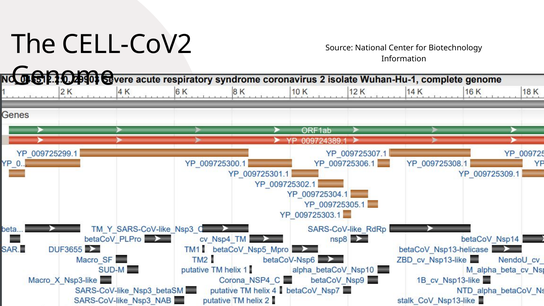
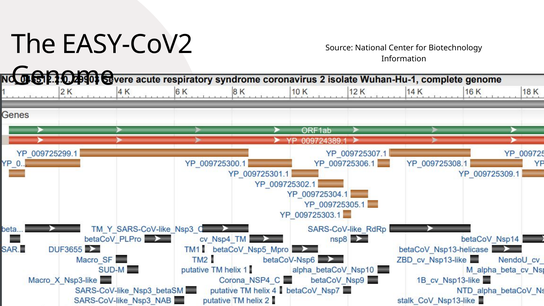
CELL-CoV2: CELL-CoV2 -> EASY-CoV2
